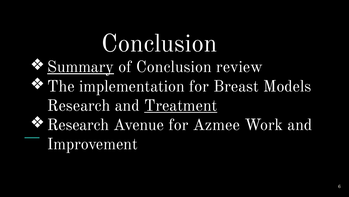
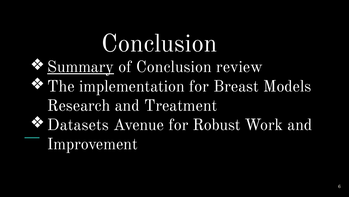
Treatment underline: present -> none
Research at (78, 124): Research -> Datasets
Azmee: Azmee -> Robust
